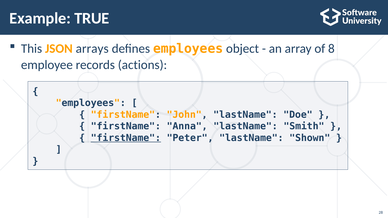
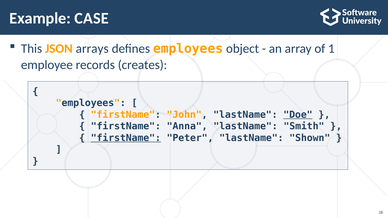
TRUE: TRUE -> CASE
8: 8 -> 1
actions: actions -> creates
Doe underline: none -> present
